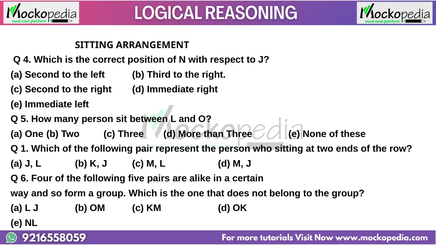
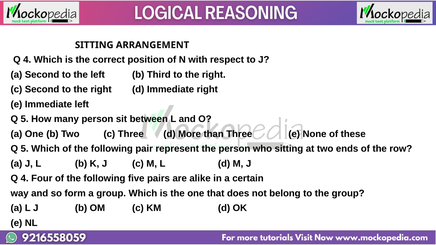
1 at (25, 149): 1 -> 5
6 at (25, 179): 6 -> 4
